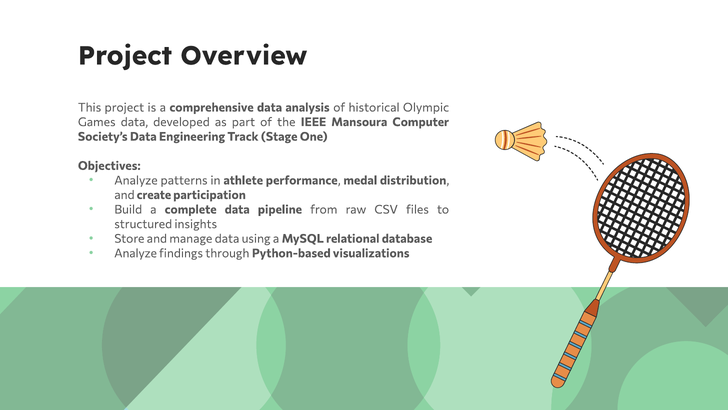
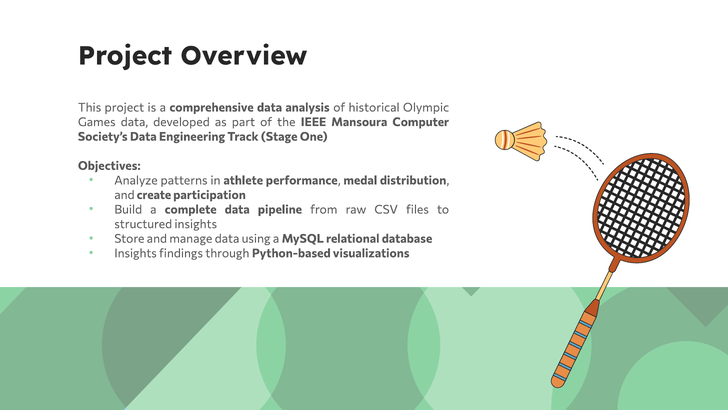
Analyze at (136, 253): Analyze -> Insights
